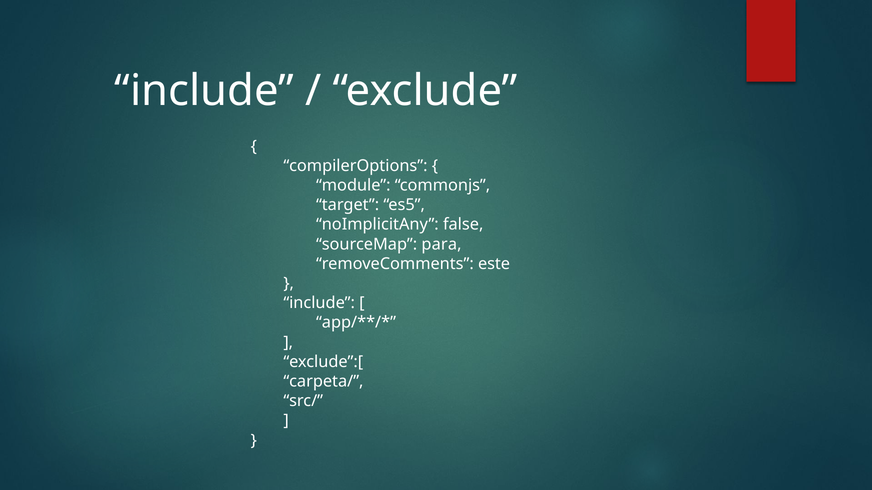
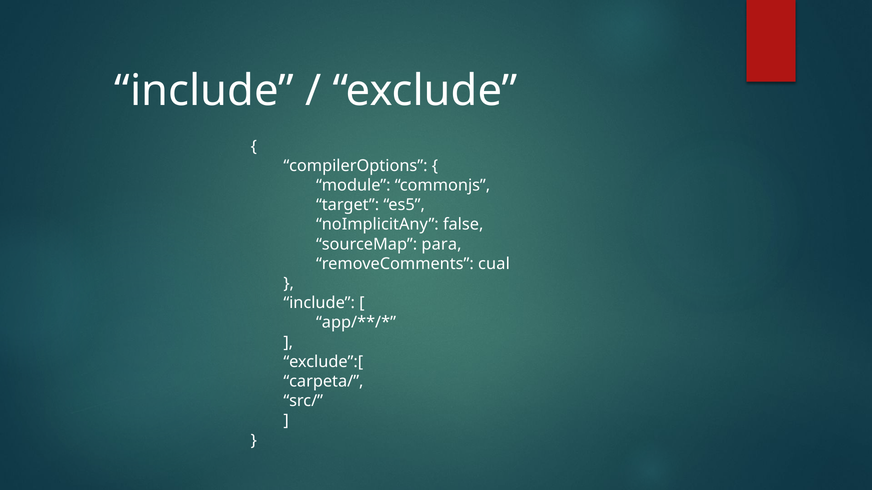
este: este -> cual
